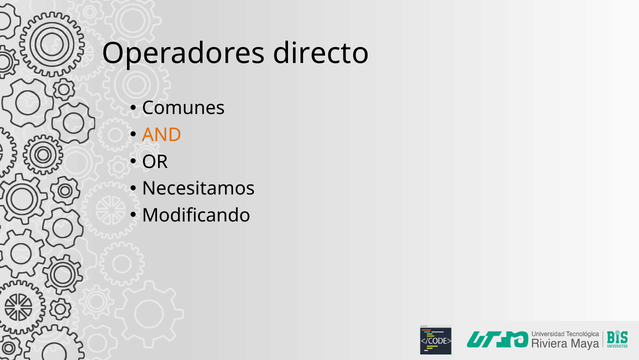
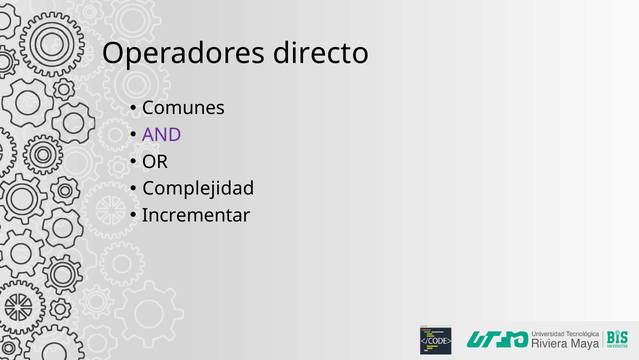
AND colour: orange -> purple
Necesitamos: Necesitamos -> Complejidad
Modificando: Modificando -> Incrementar
